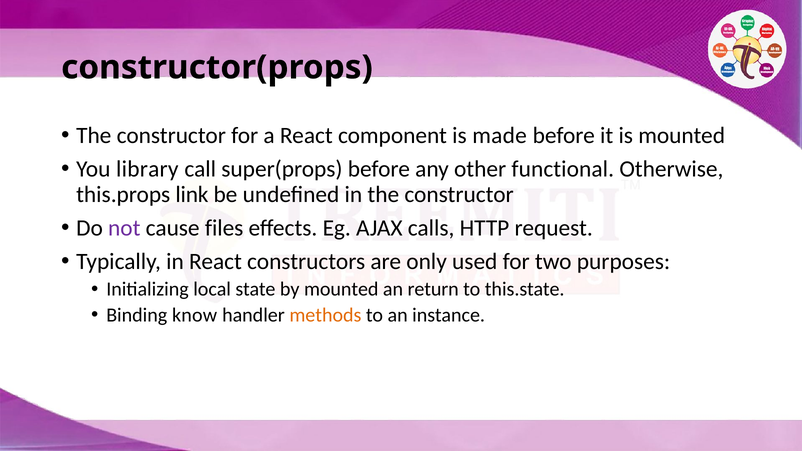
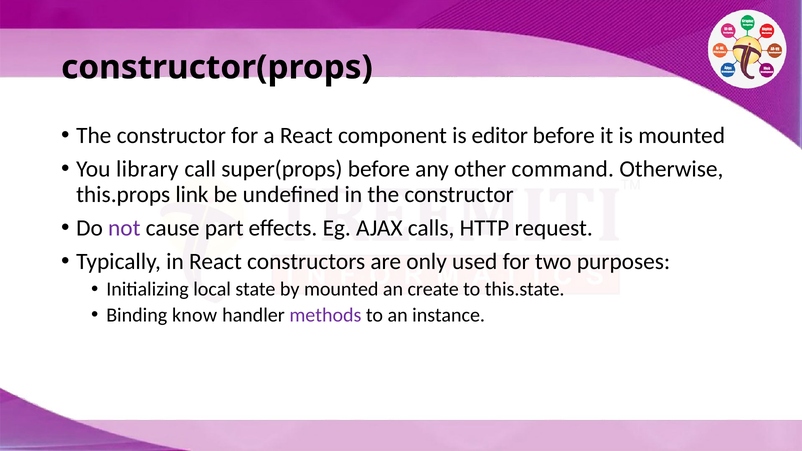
made: made -> editor
functional: functional -> command
files: files -> part
return: return -> create
methods colour: orange -> purple
